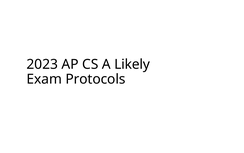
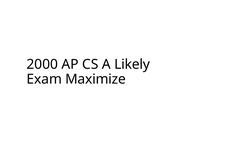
2023: 2023 -> 2000
Protocols: Protocols -> Maximize
